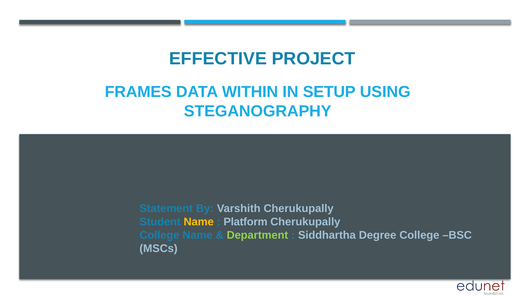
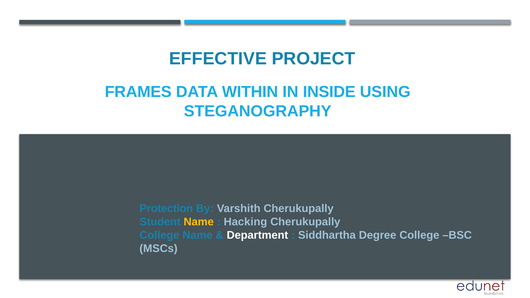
SETUP: SETUP -> INSIDE
Statement: Statement -> Protection
Platform: Platform -> Hacking
Department colour: light green -> white
